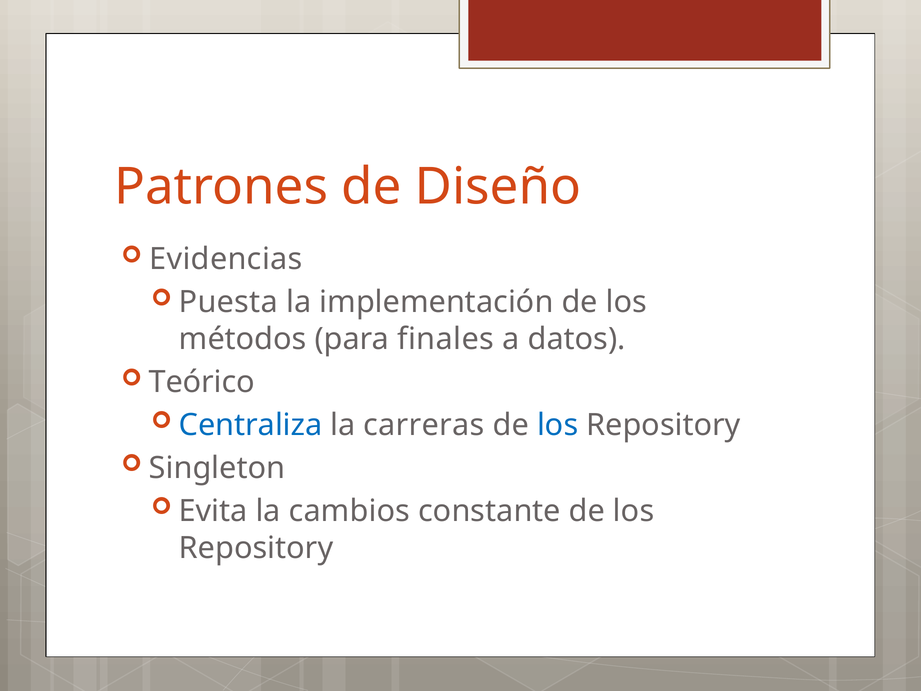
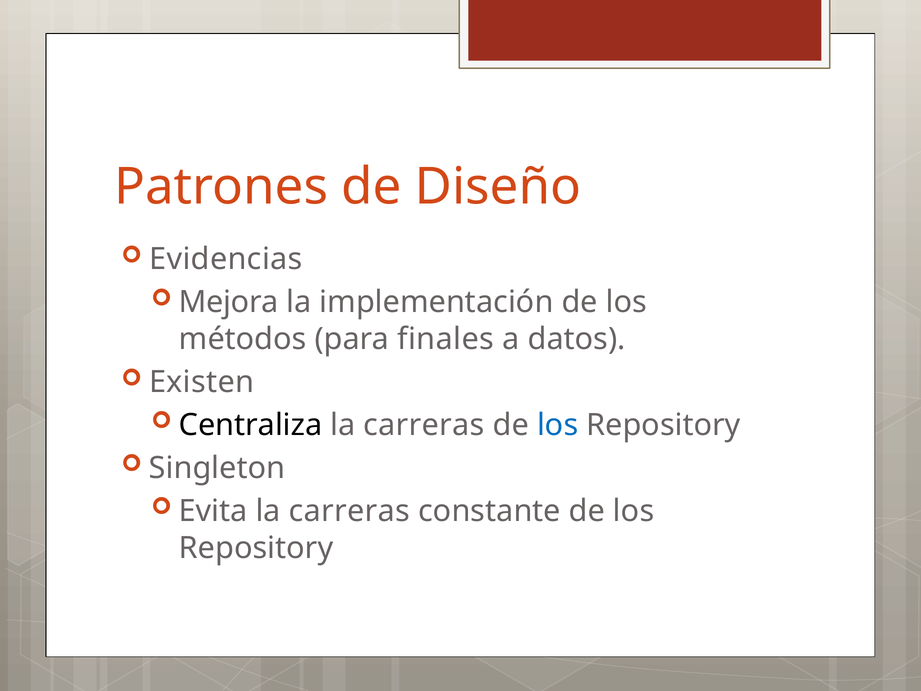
Puesta: Puesta -> Mejora
Teórico: Teórico -> Existen
Centraliza colour: blue -> black
Evita la cambios: cambios -> carreras
